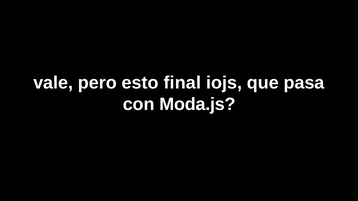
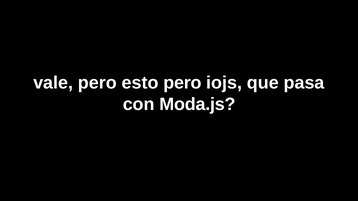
esto final: final -> pero
